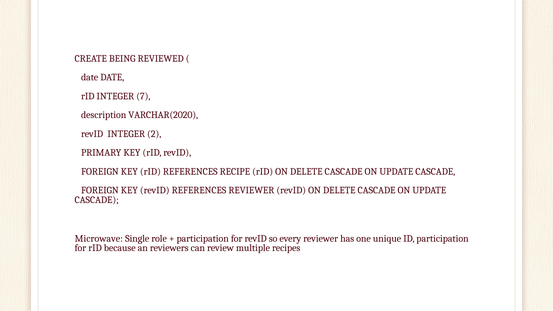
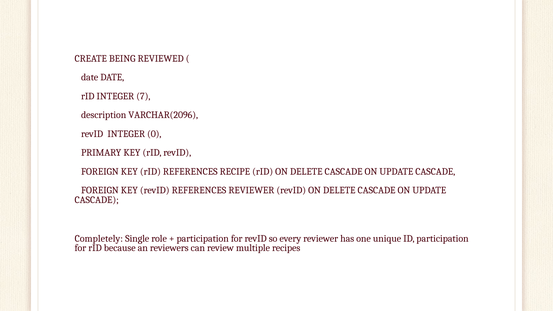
VARCHAR(2020: VARCHAR(2020 -> VARCHAR(2096
2: 2 -> 0
Microwave: Microwave -> Completely
